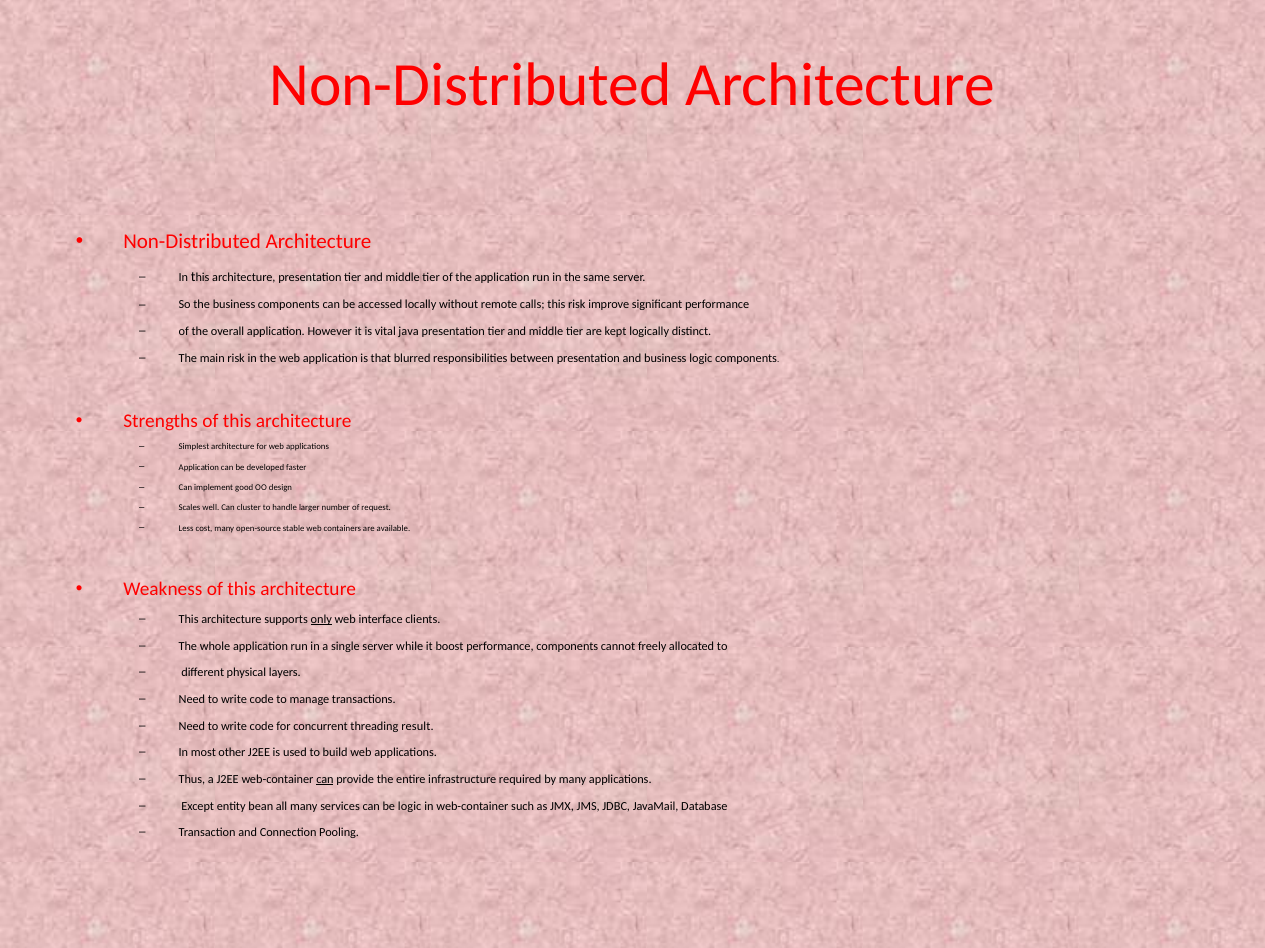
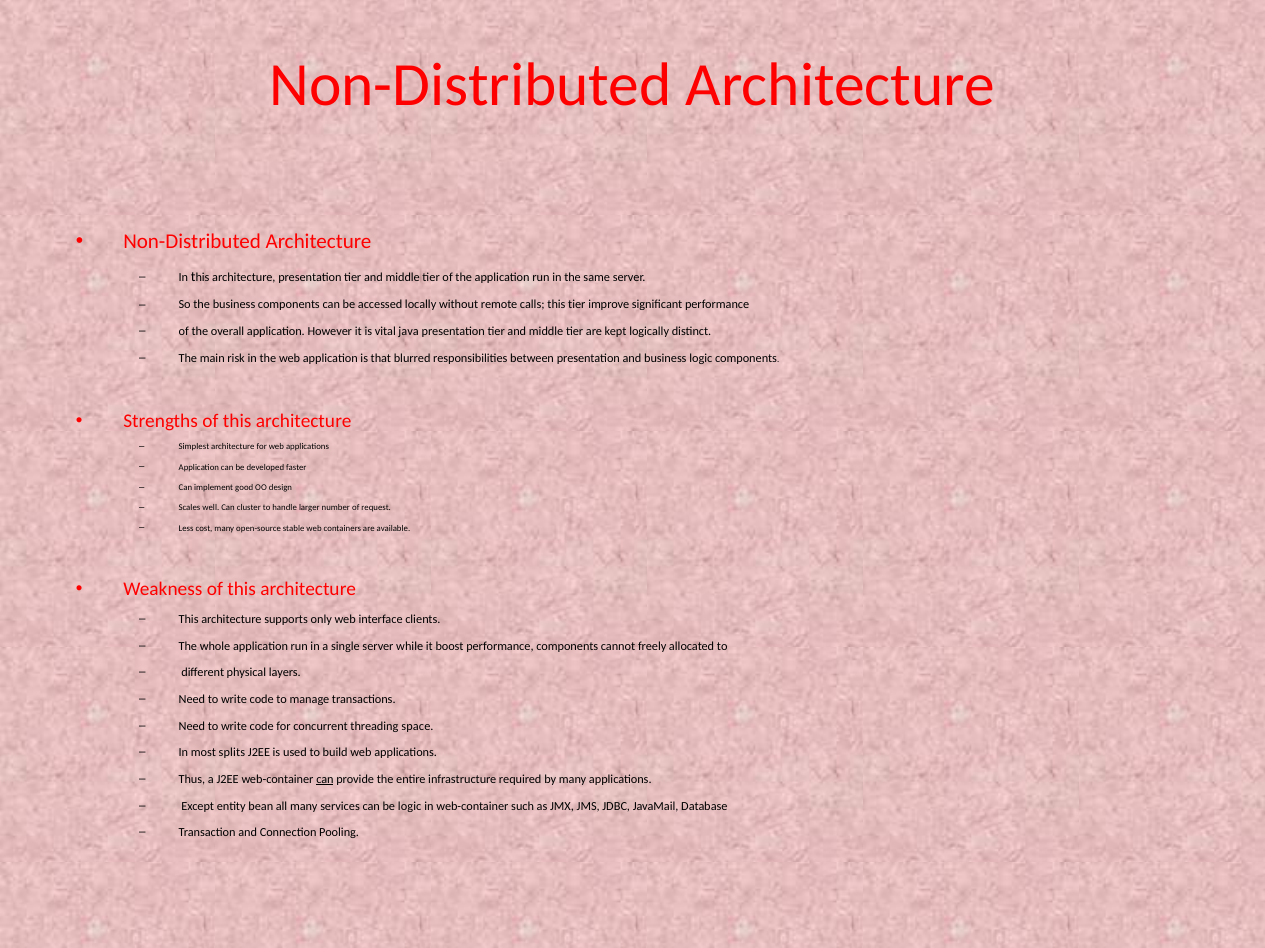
this risk: risk -> tier
only underline: present -> none
result: result -> space
other: other -> splits
